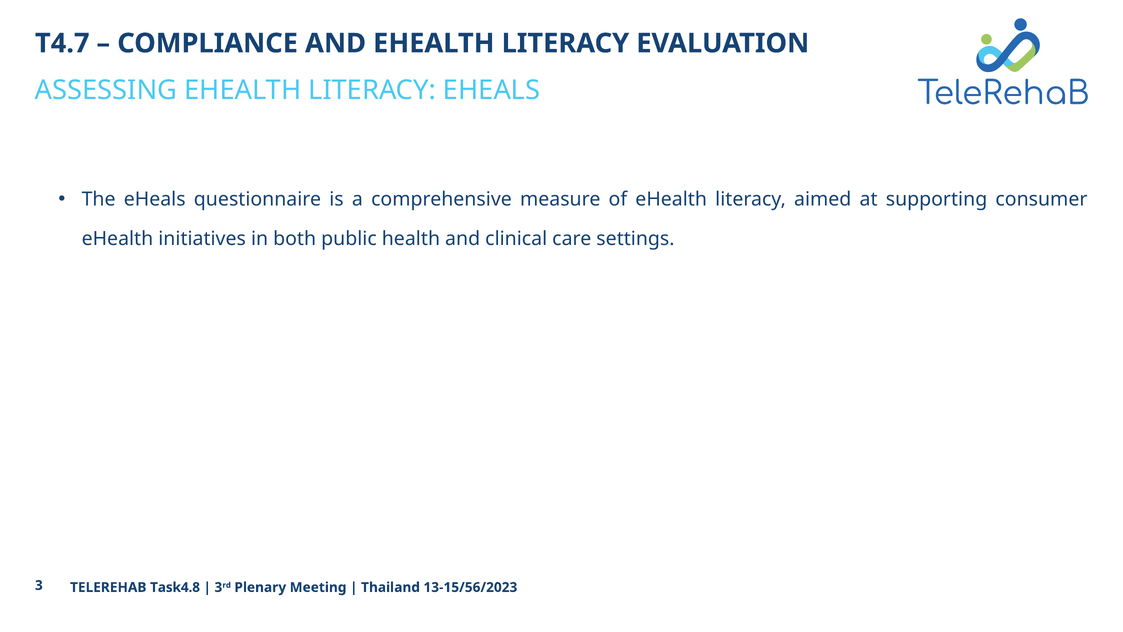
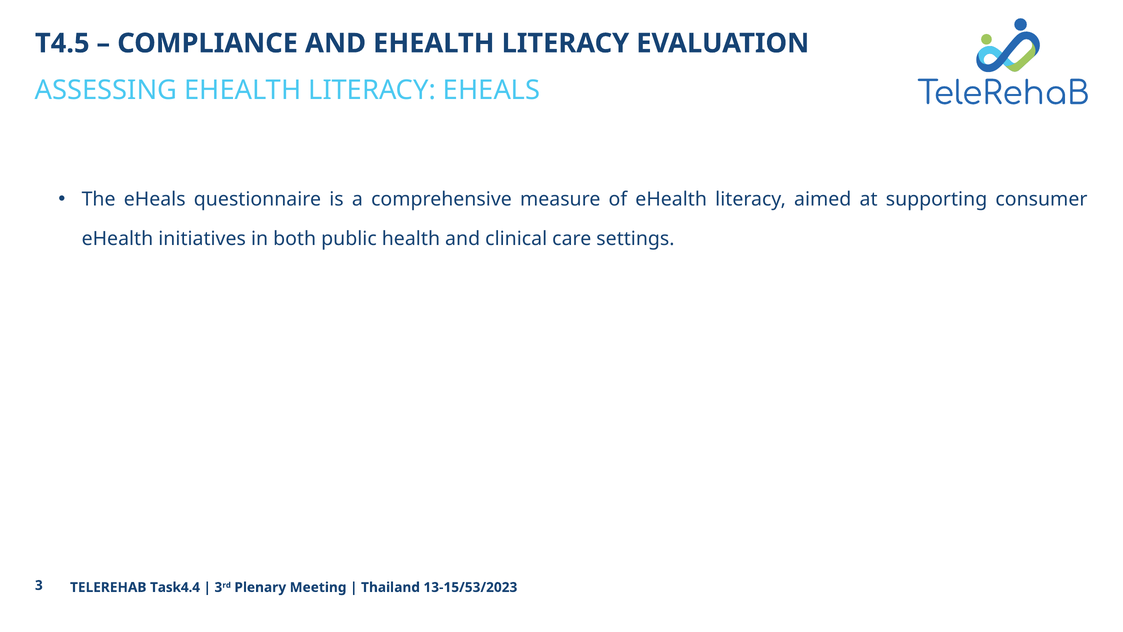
T4.7: T4.7 -> T4.5
Task4.8: Task4.8 -> Task4.4
13-15/56/2023: 13-15/56/2023 -> 13-15/53/2023
